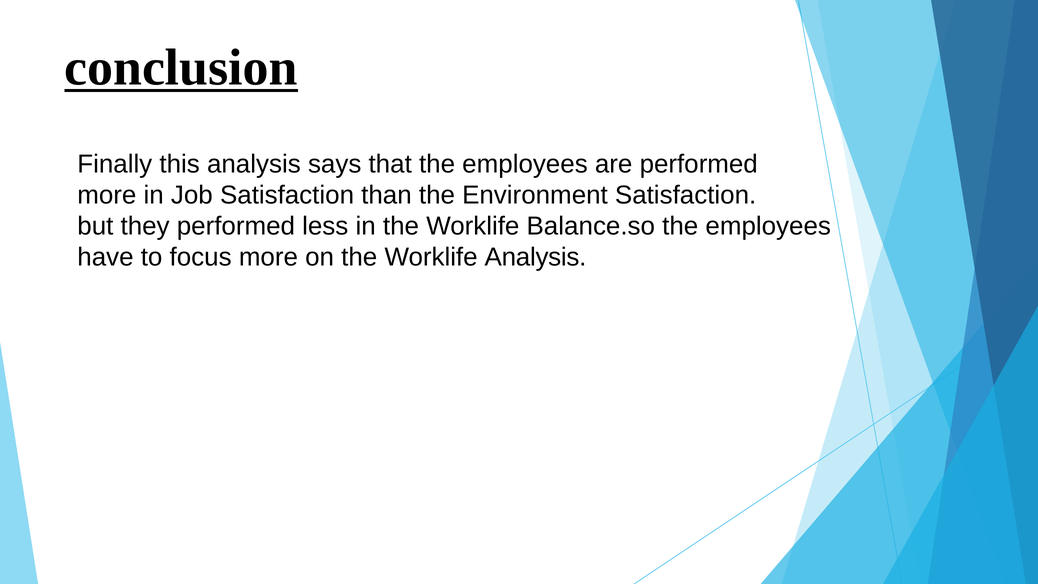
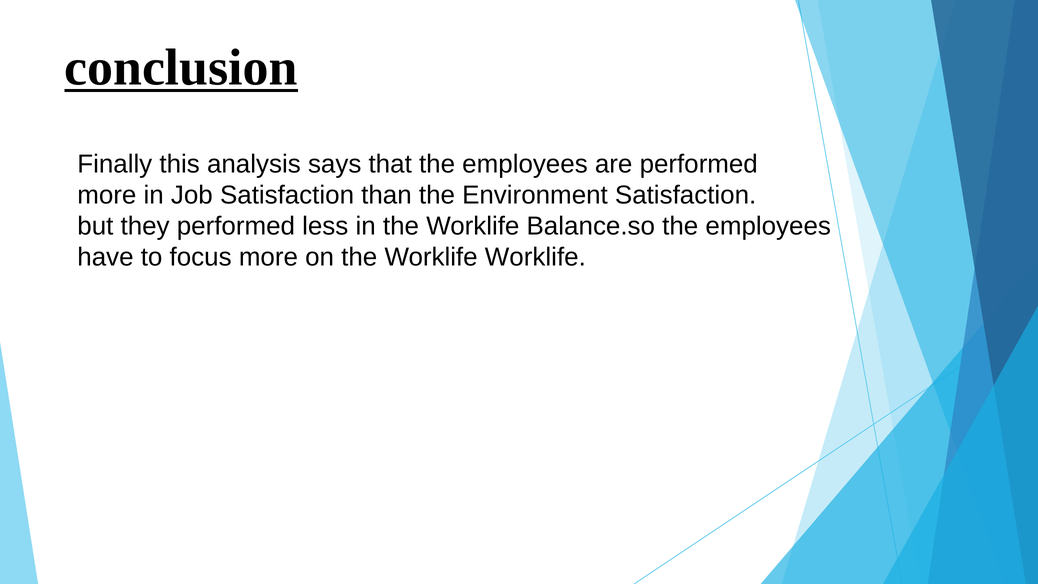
Worklife Analysis: Analysis -> Worklife
